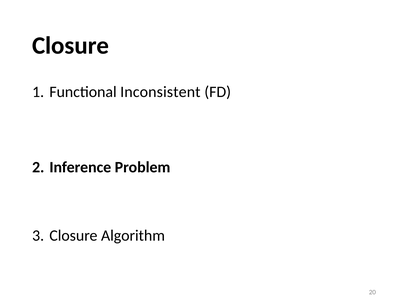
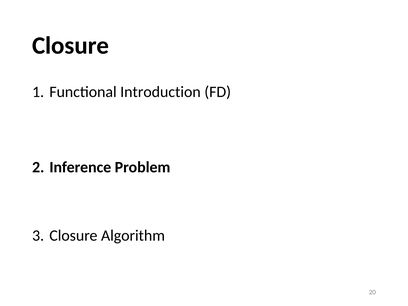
Inconsistent: Inconsistent -> Introduction
